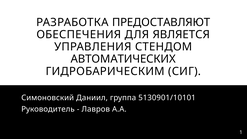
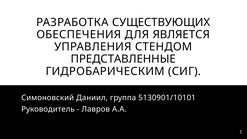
ПРЕДОСТАВЛЯЮТ: ПРЕДОСТАВЛЯЮТ -> СУЩЕСТВУЮЩИХ
АВТОМАТИЧЕСКИХ: АВТОМАТИЧЕСКИХ -> ПРЕДСТАВЛЕННЫЕ
